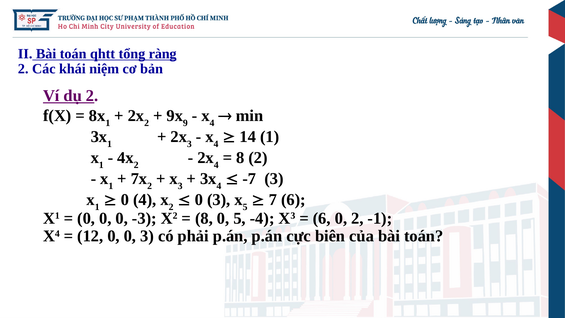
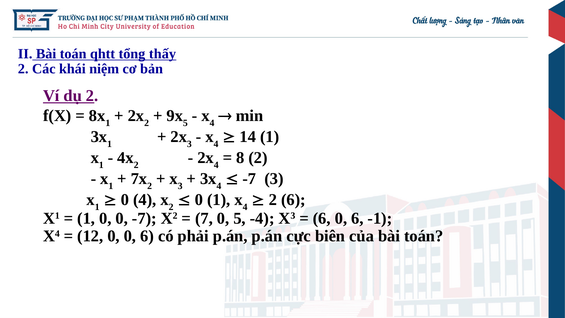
ràng: ràng -> thấy
9 at (185, 123): 9 -> 5
3 at (219, 200): 3 -> 1
5 at (245, 207): 5 -> 4
7 at (273, 200): 7 -> 2
0 at (86, 218): 0 -> 1
0 -3: -3 -> -7
8 at (204, 218): 8 -> 7
6 0 2: 2 -> 6
0 0 3: 3 -> 6
